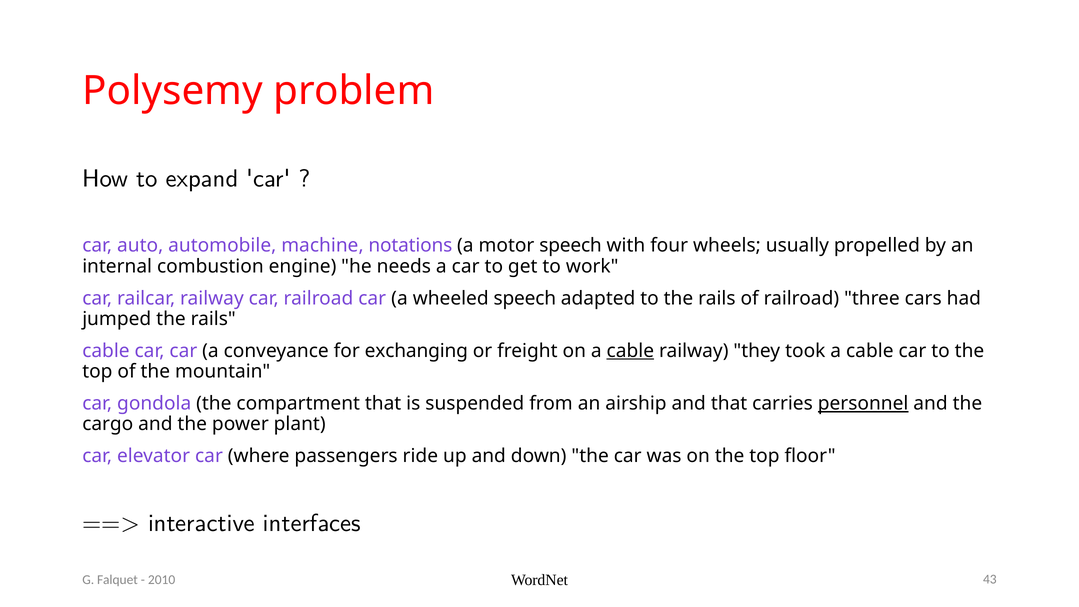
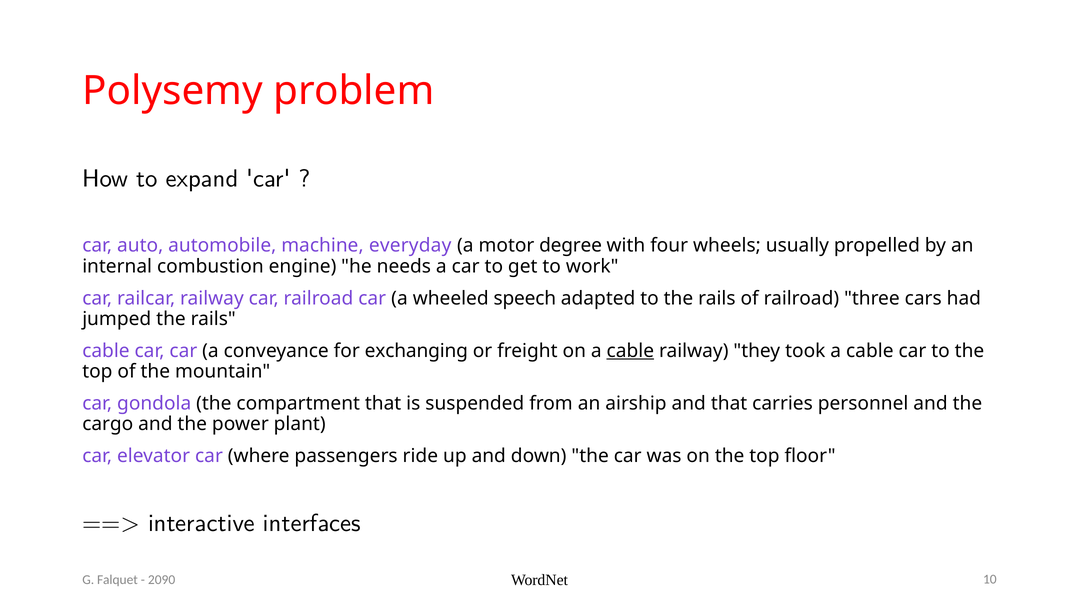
notations: notations -> everyday
motor speech: speech -> degree
personnel underline: present -> none
43: 43 -> 10
2010: 2010 -> 2090
